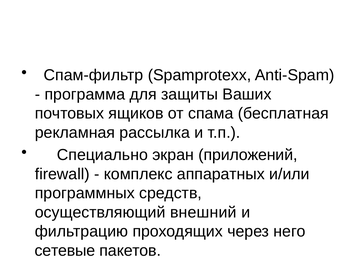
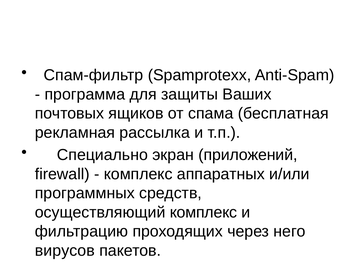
осуществляющий внешний: внешний -> комплекс
сетевые: сетевые -> вирусов
